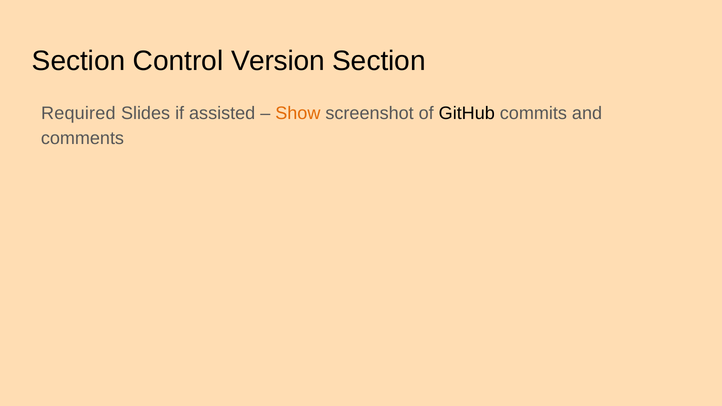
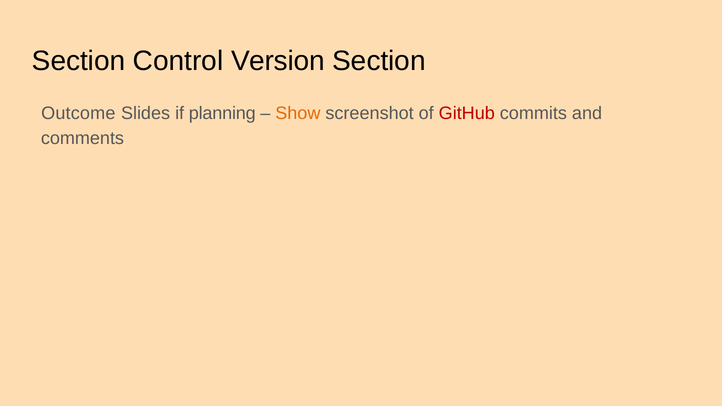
Required: Required -> Outcome
assisted: assisted -> planning
GitHub colour: black -> red
